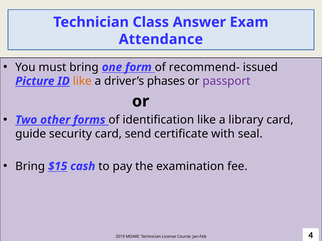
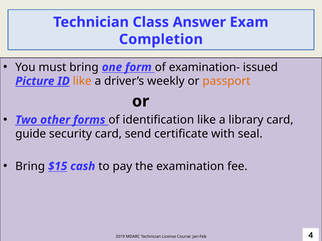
Attendance: Attendance -> Completion
recommend-: recommend- -> examination-
phases: phases -> weekly
passport colour: purple -> orange
